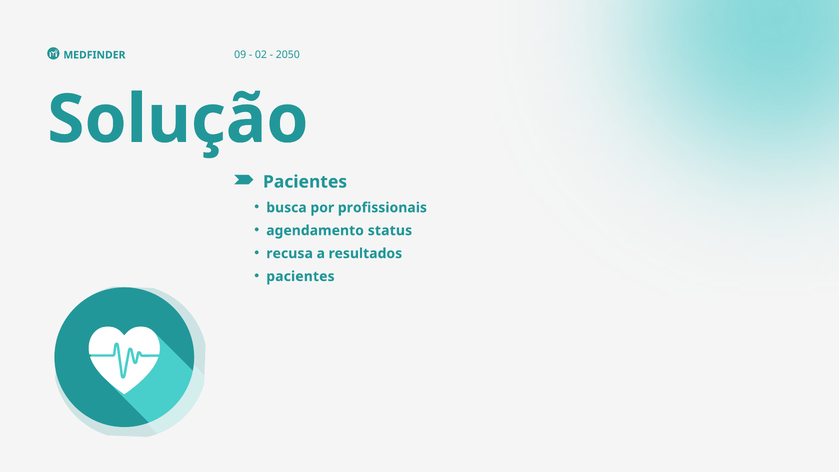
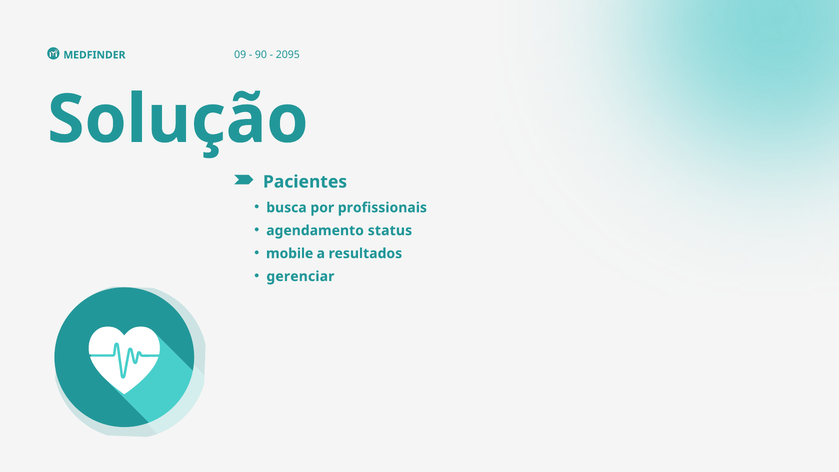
02: 02 -> 90
2050: 2050 -> 2095
recusa: recusa -> mobile
pacientes at (300, 276): pacientes -> gerenciar
